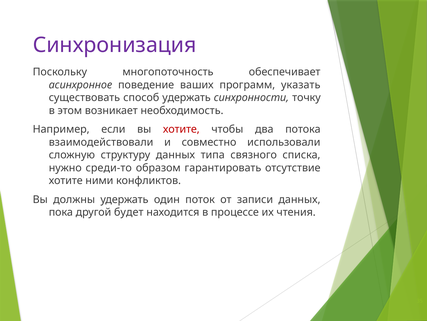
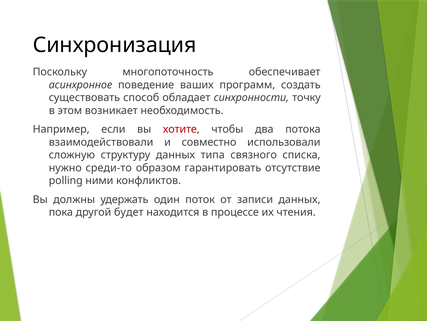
Синхронизация colour: purple -> black
указать: указать -> создать
способ удержать: удержать -> обладает
хотите at (66, 180): хотите -> polling
